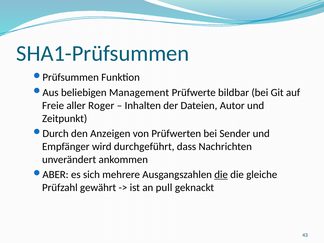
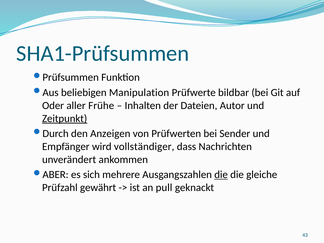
Management: Management -> Manipulation
Freie: Freie -> Oder
Roger: Roger -> Frühe
Zeitpunkt underline: none -> present
durchgeführt: durchgeführt -> vollständiger
